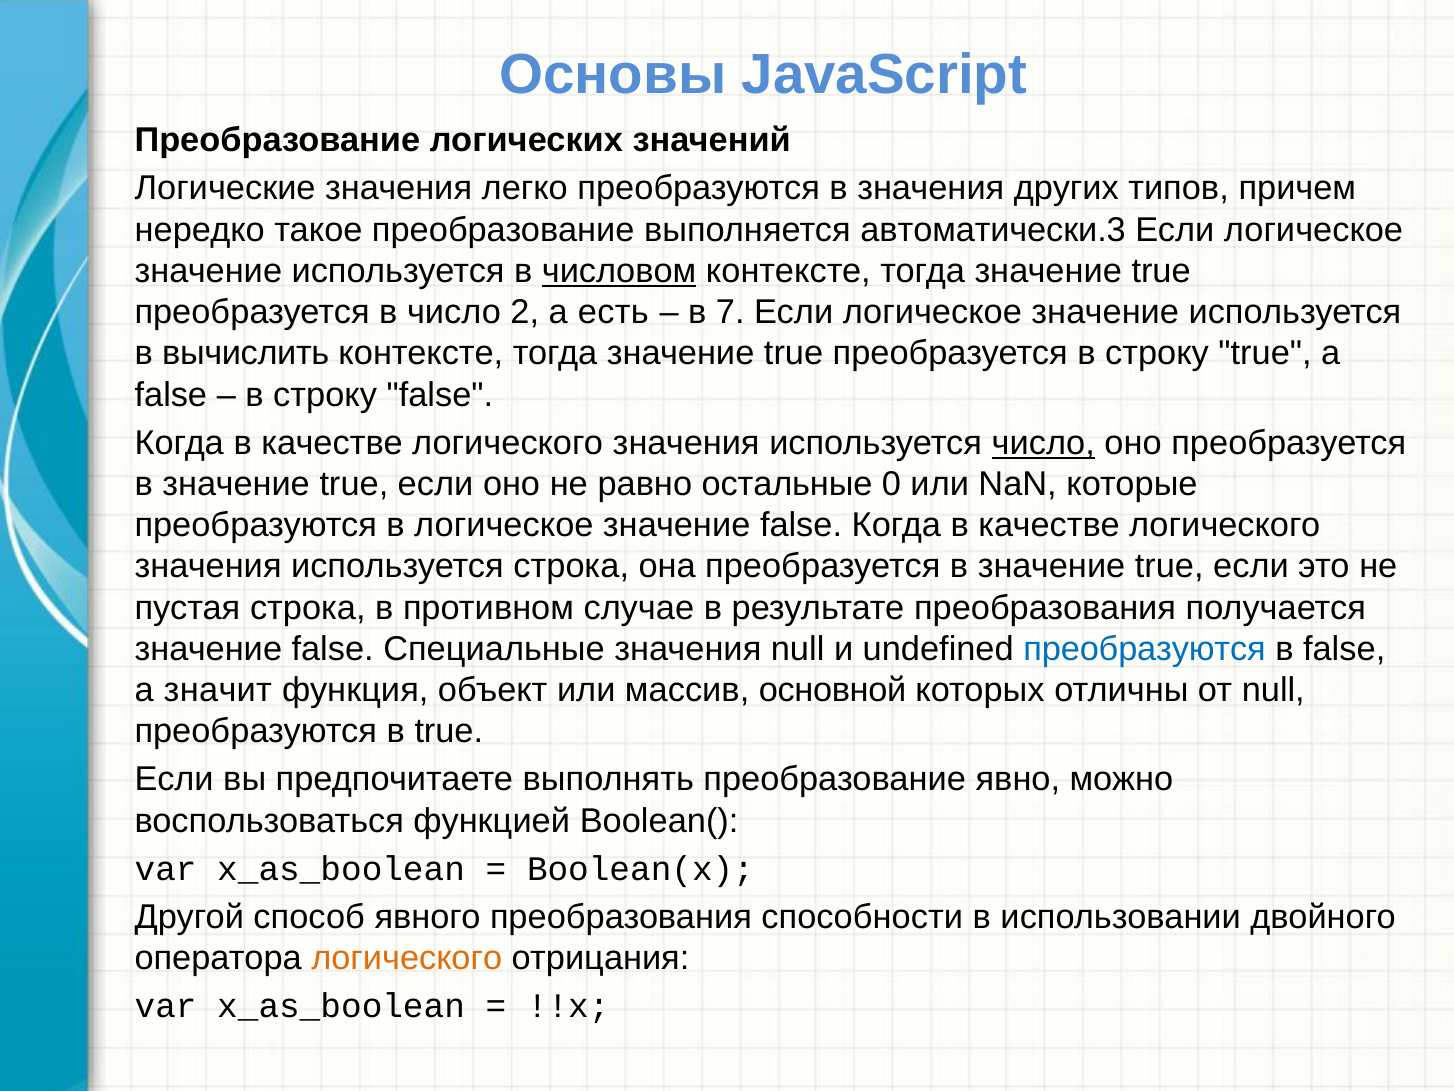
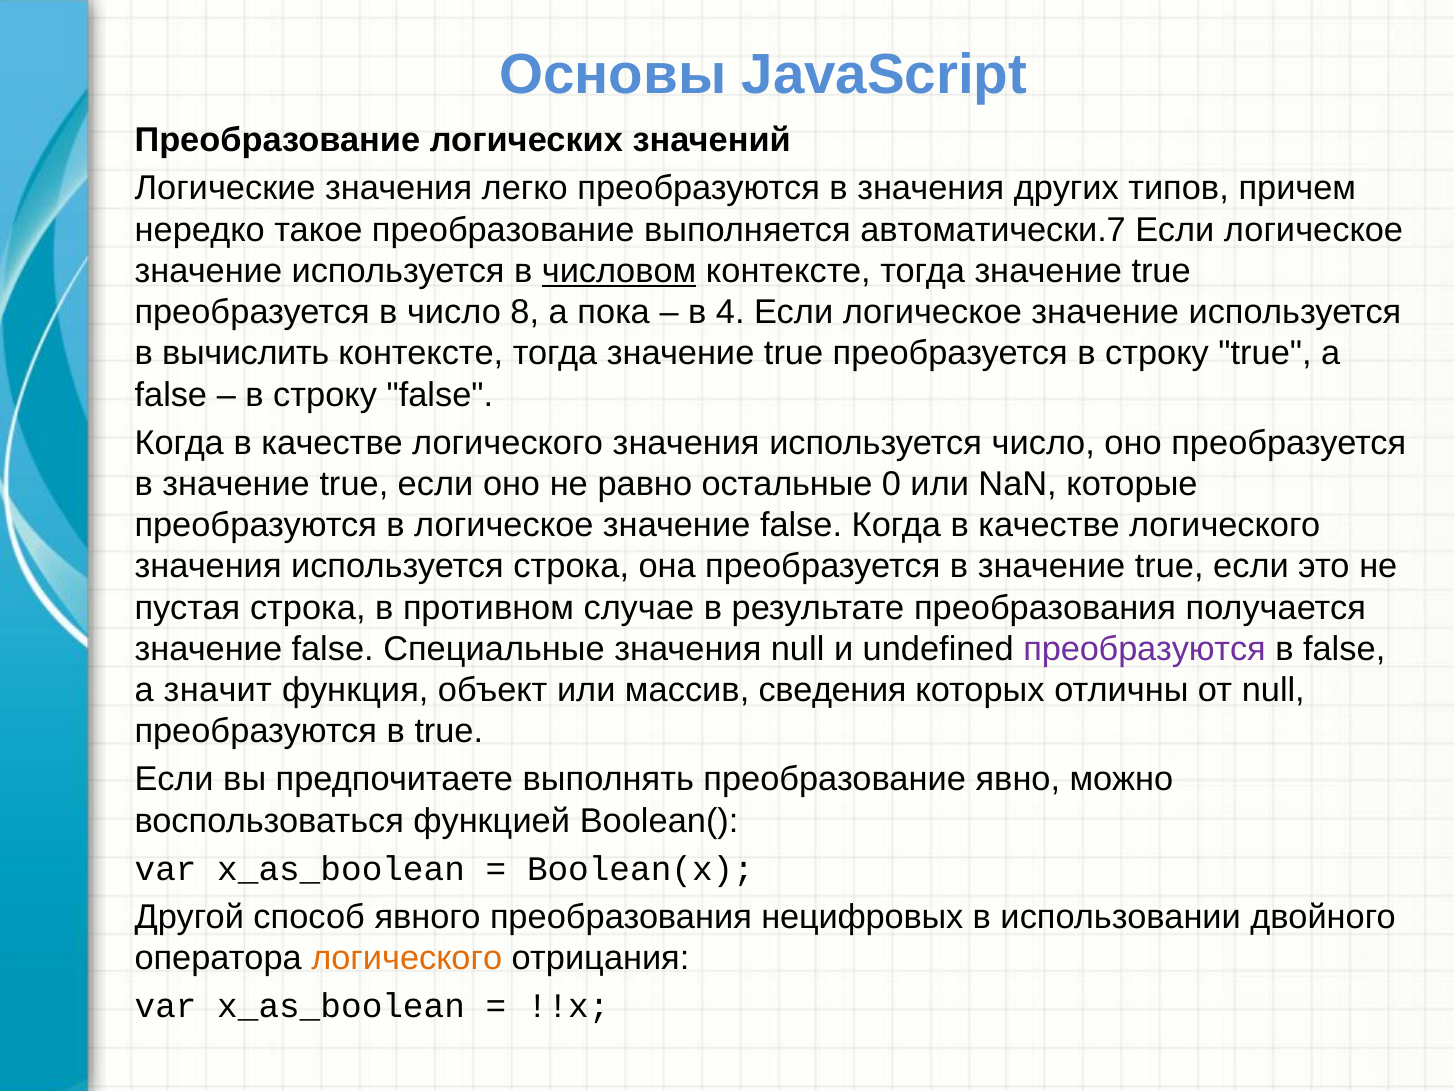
автоматически.3: автоматически.3 -> автоматически.7
2: 2 -> 8
есть: есть -> пока
7: 7 -> 4
число at (1043, 443) underline: present -> none
преобразуются at (1145, 649) colour: blue -> purple
основной: основной -> сведения
способности: способности -> нецифровых
